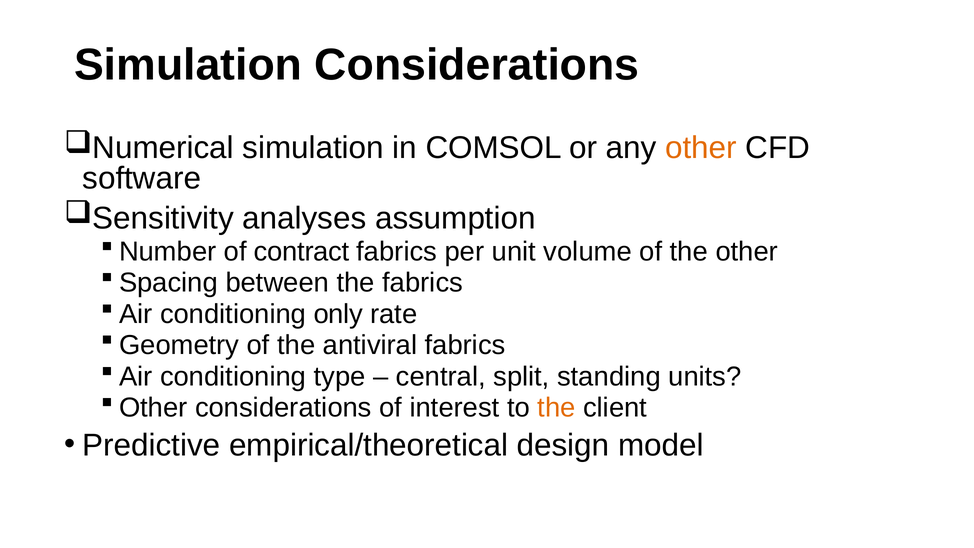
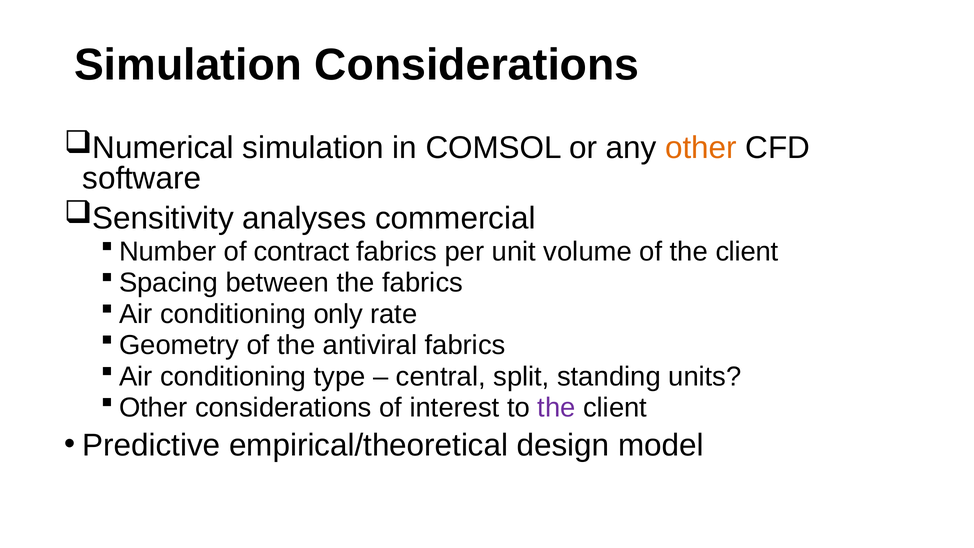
assumption: assumption -> commercial
of the other: other -> client
the at (556, 408) colour: orange -> purple
